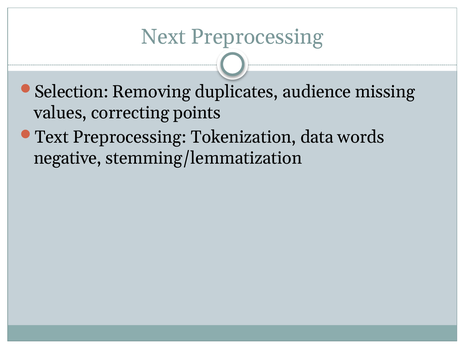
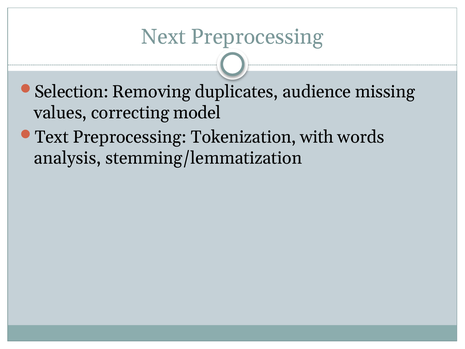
points: points -> model
data: data -> with
negative: negative -> analysis
